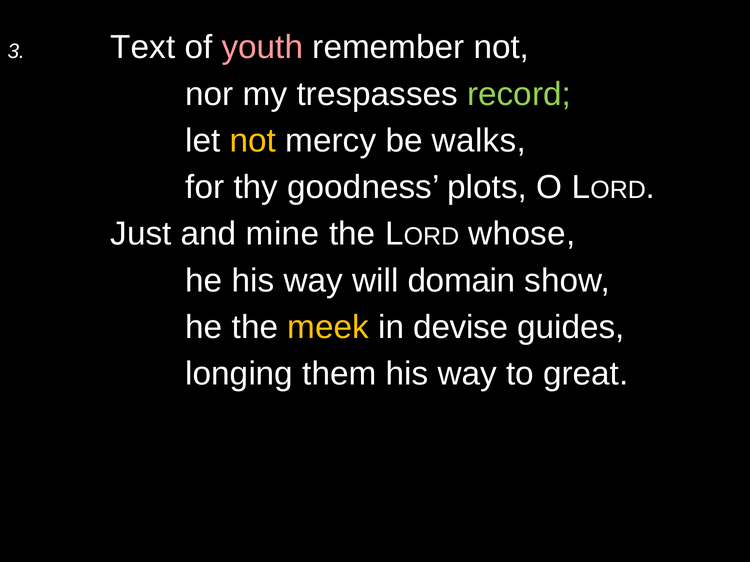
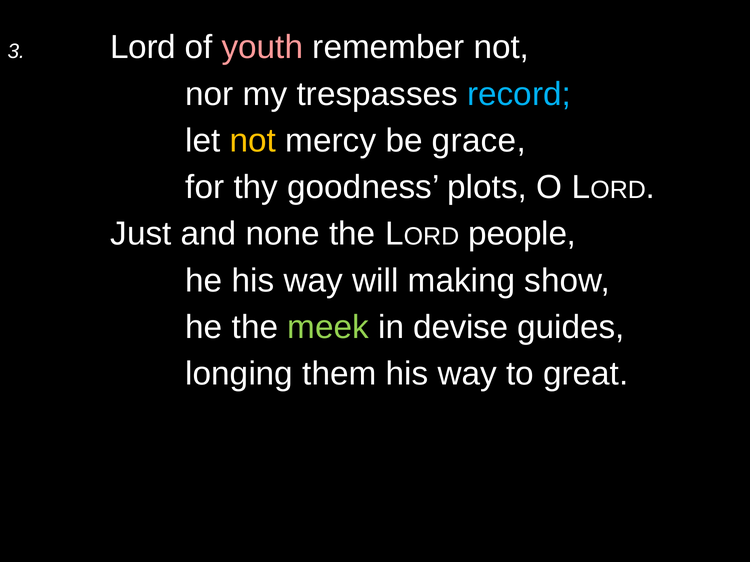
Text: Text -> Lord
record colour: light green -> light blue
walks: walks -> grace
mine: mine -> none
whose: whose -> people
domain: domain -> making
meek colour: yellow -> light green
